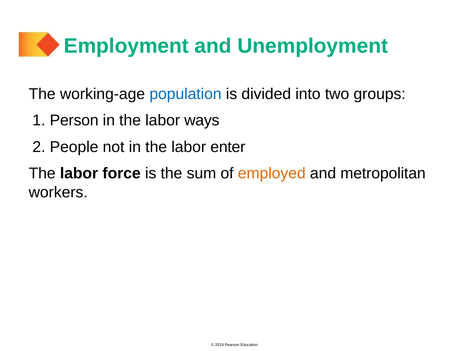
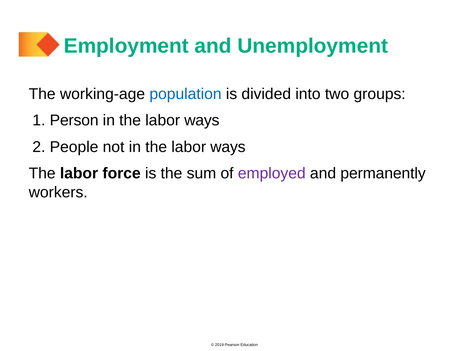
enter at (228, 147): enter -> ways
employed colour: orange -> purple
metropolitan: metropolitan -> permanently
